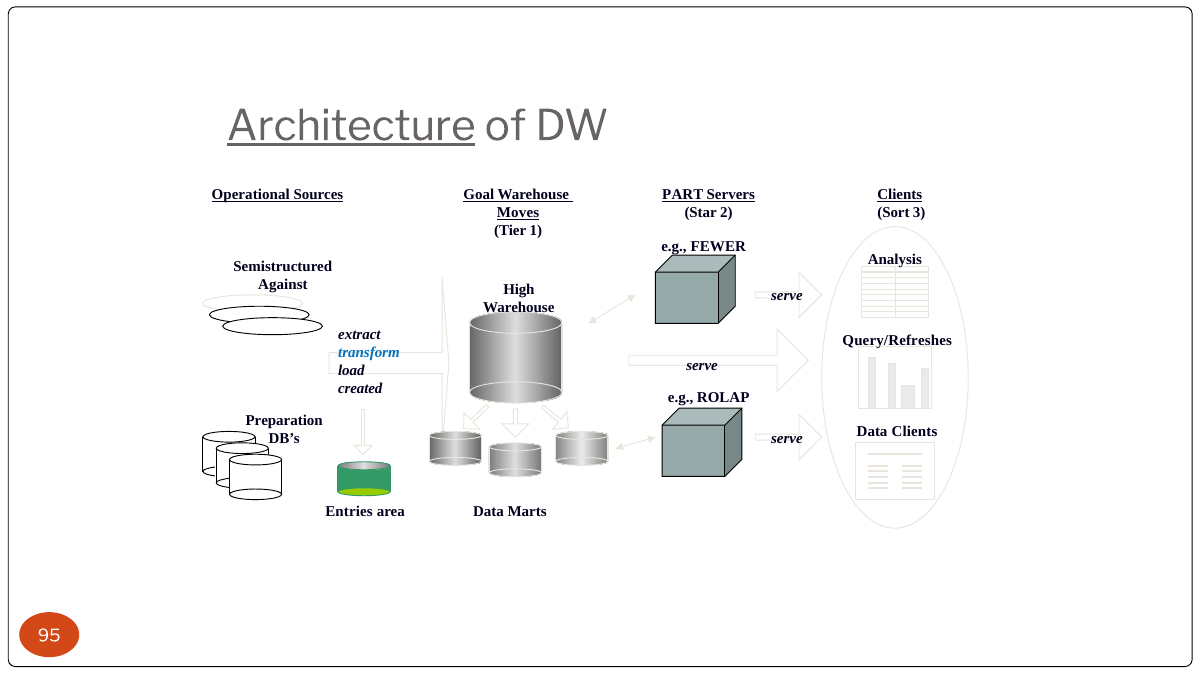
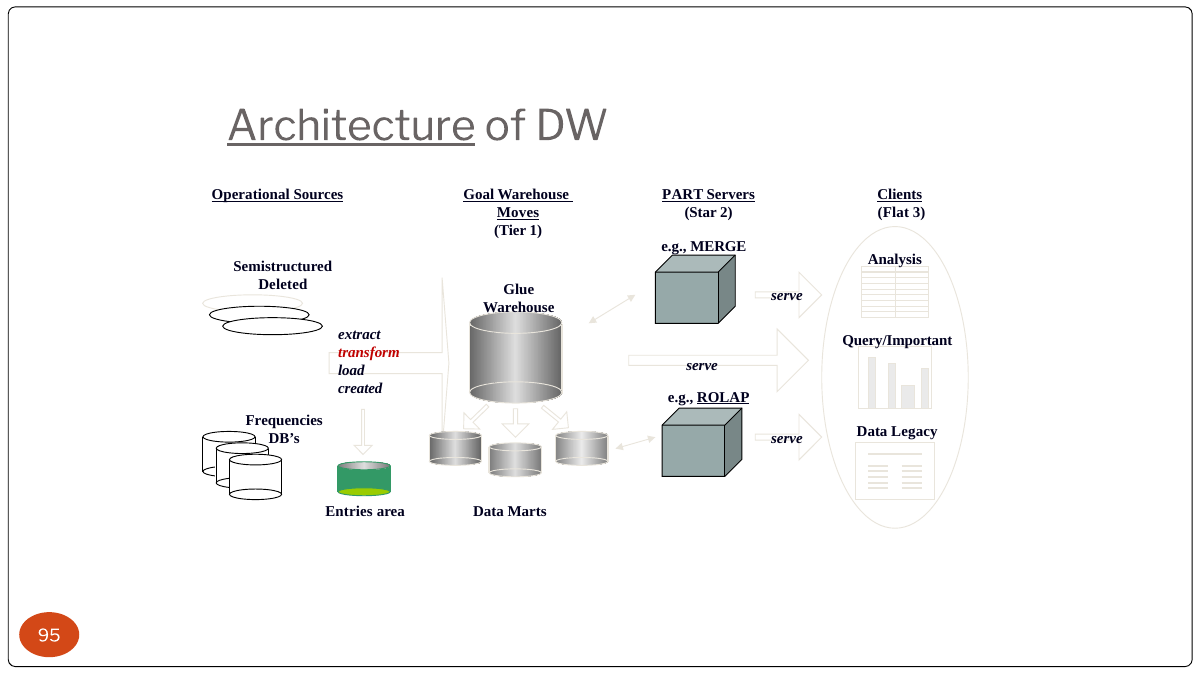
Sort: Sort -> Flat
FEWER: FEWER -> MERGE
Against: Against -> Deleted
High: High -> Glue
Query/Refreshes: Query/Refreshes -> Query/Important
transform colour: blue -> red
ROLAP underline: none -> present
Preparation: Preparation -> Frequencies
Data Clients: Clients -> Legacy
